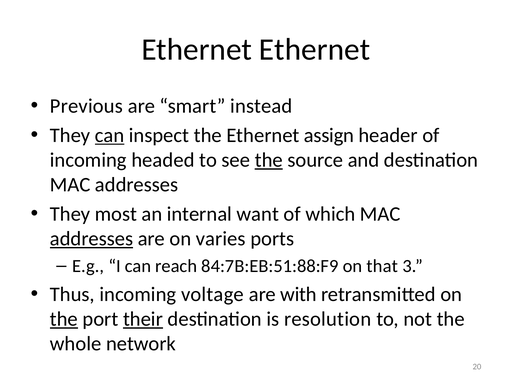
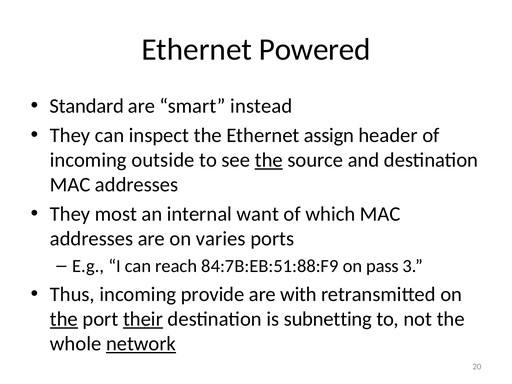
Ethernet Ethernet: Ethernet -> Powered
Previous: Previous -> Standard
can at (110, 135) underline: present -> none
headed: headed -> outside
addresses at (92, 239) underline: present -> none
that: that -> pass
voltage: voltage -> provide
resolution: resolution -> subnetting
network underline: none -> present
